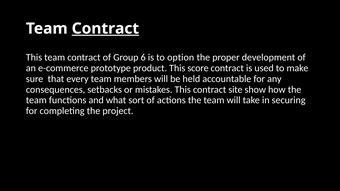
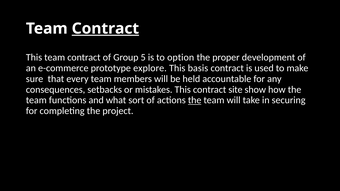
6: 6 -> 5
product: product -> explore
score: score -> basis
the at (195, 100) underline: none -> present
